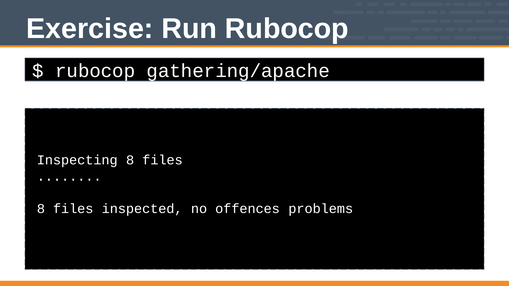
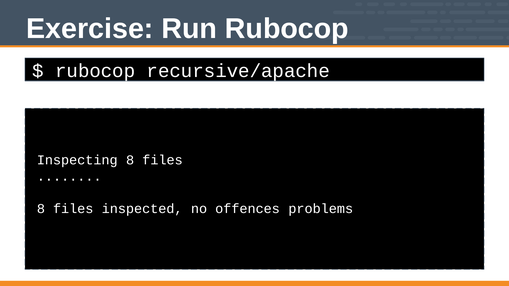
gathering/apache: gathering/apache -> recursive/apache
